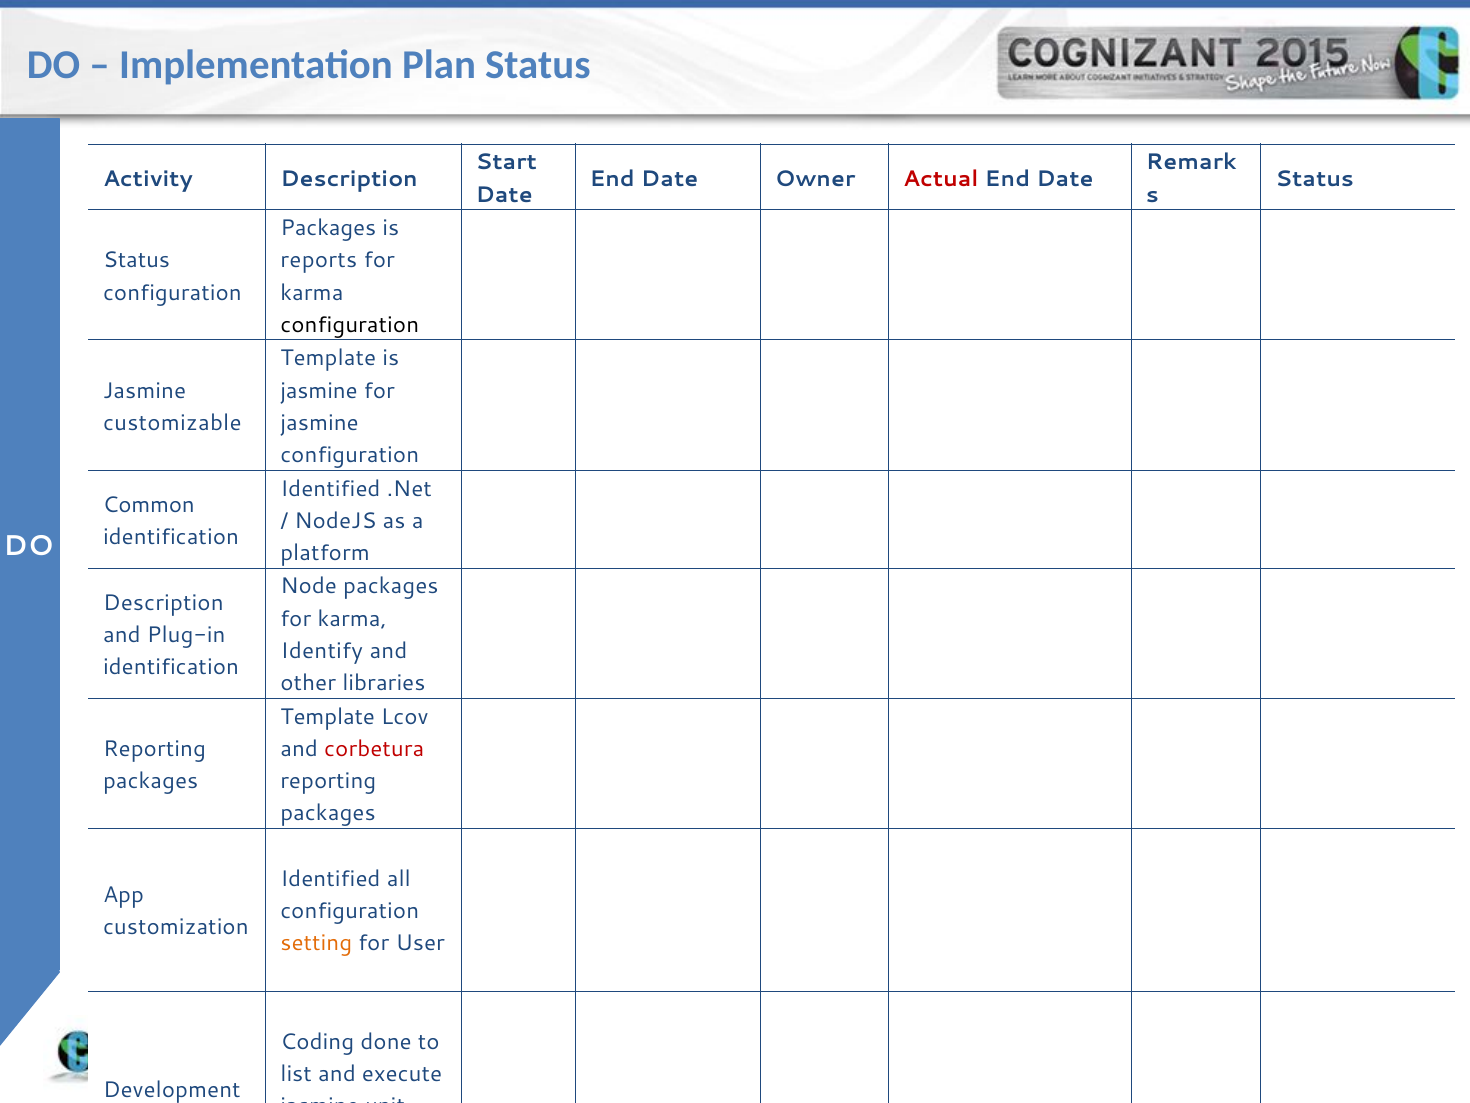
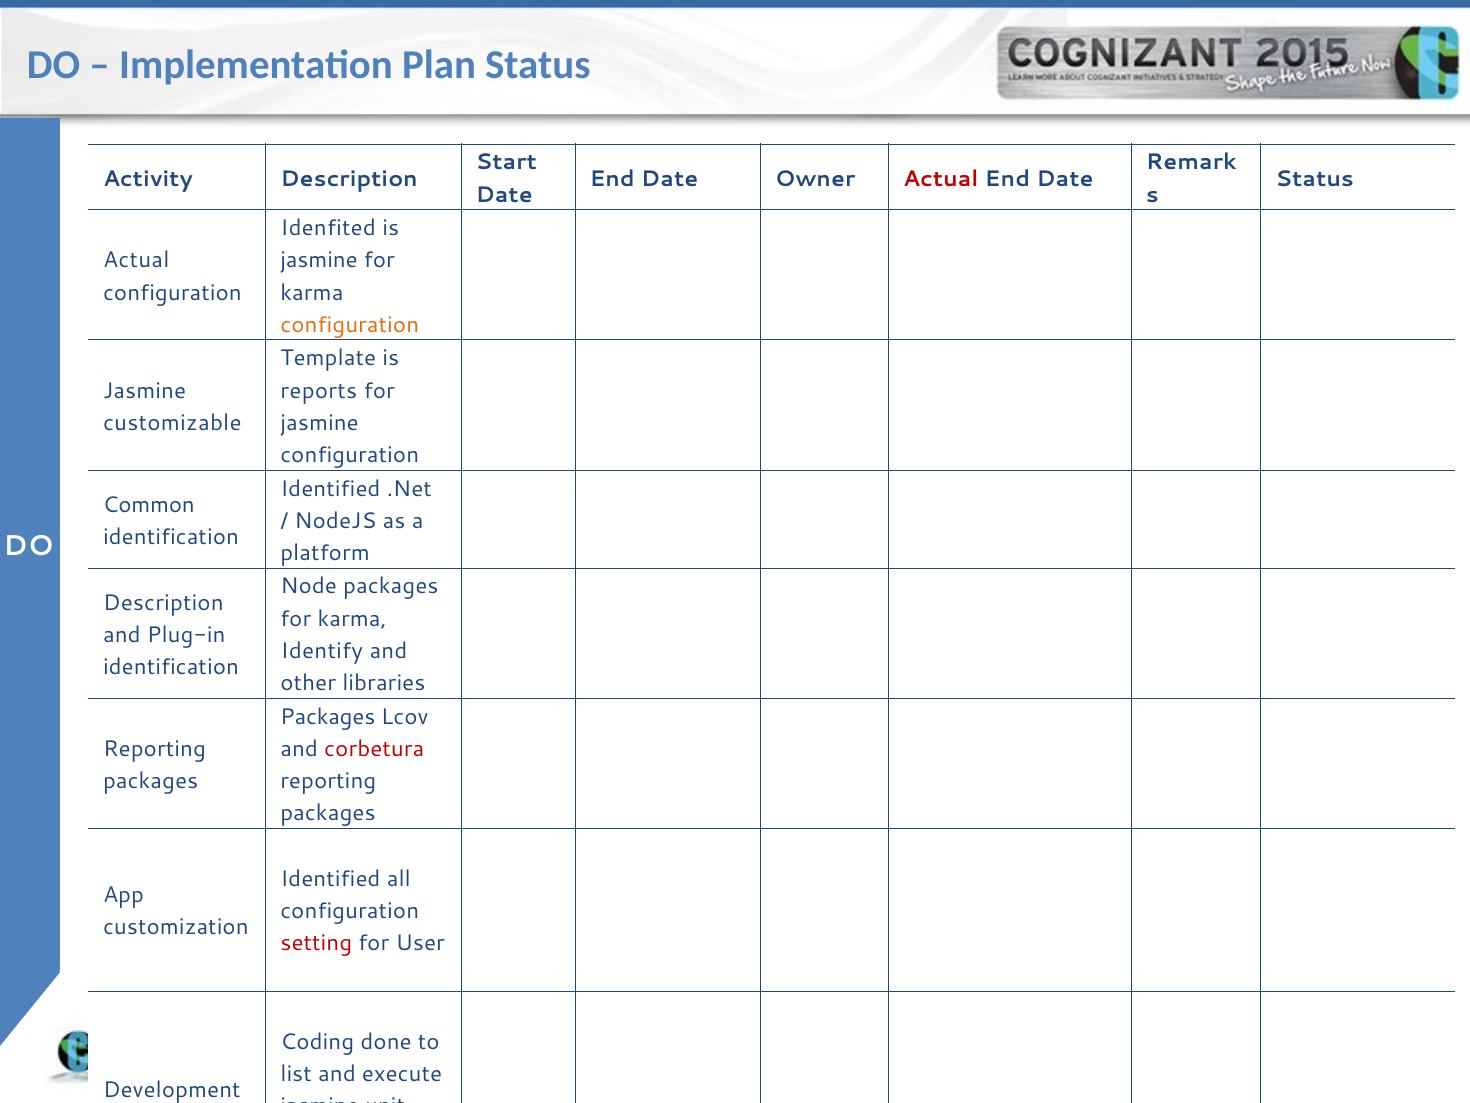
Packages at (328, 228): Packages -> Idenfited
Status at (137, 260): Status -> Actual
reports at (319, 260): reports -> jasmine
configuration at (350, 325) colour: black -> orange
jasmine at (319, 390): jasmine -> reports
Template at (328, 716): Template -> Packages
setting colour: orange -> red
